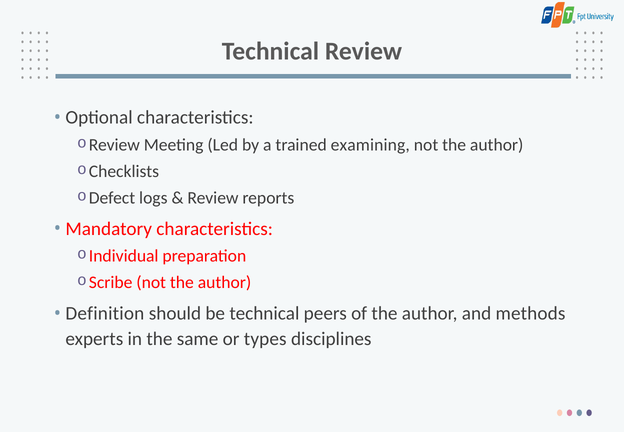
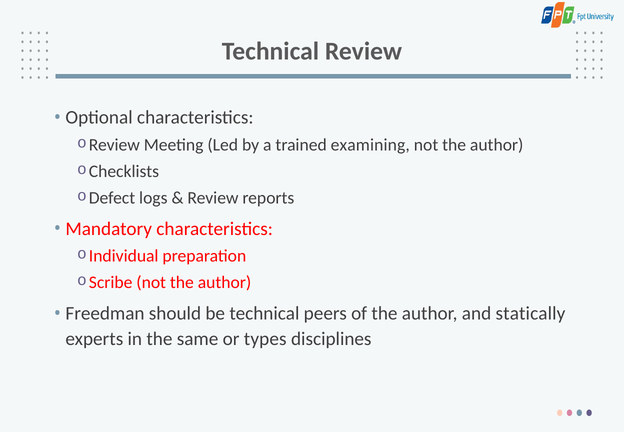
Definition: Definition -> Freedman
methods: methods -> statically
